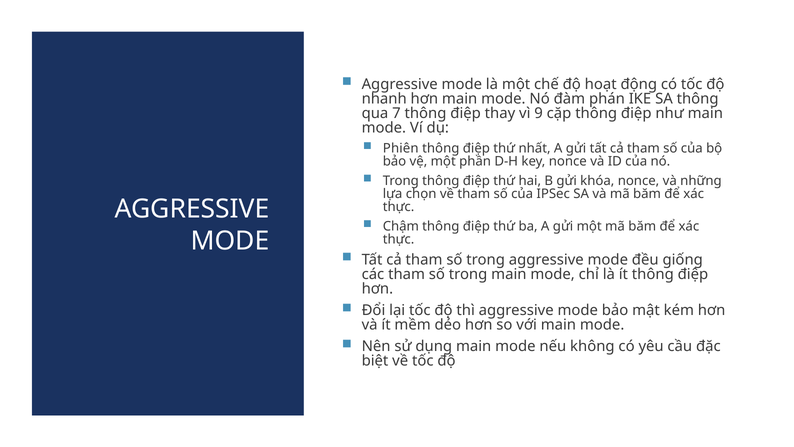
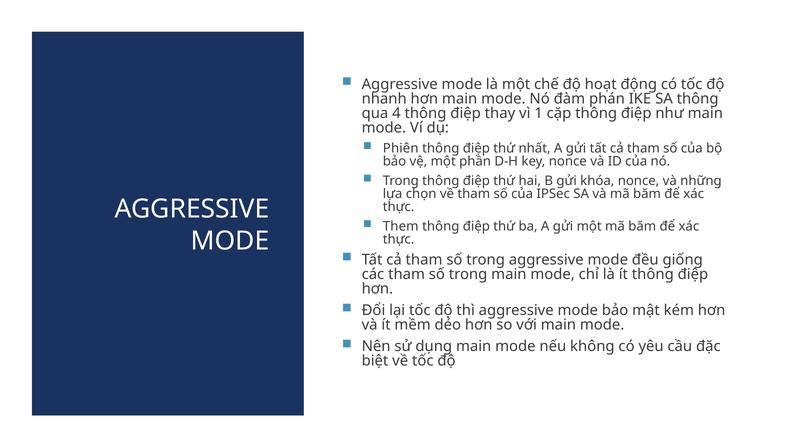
7: 7 -> 4
9: 9 -> 1
Chậm: Chậm -> Them
